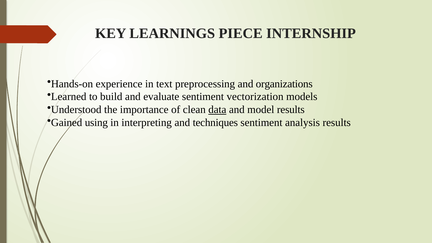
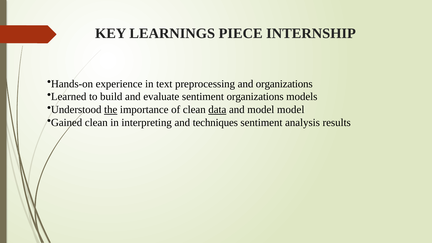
sentiment vectorization: vectorization -> organizations
the underline: none -> present
model results: results -> model
Gained using: using -> clean
